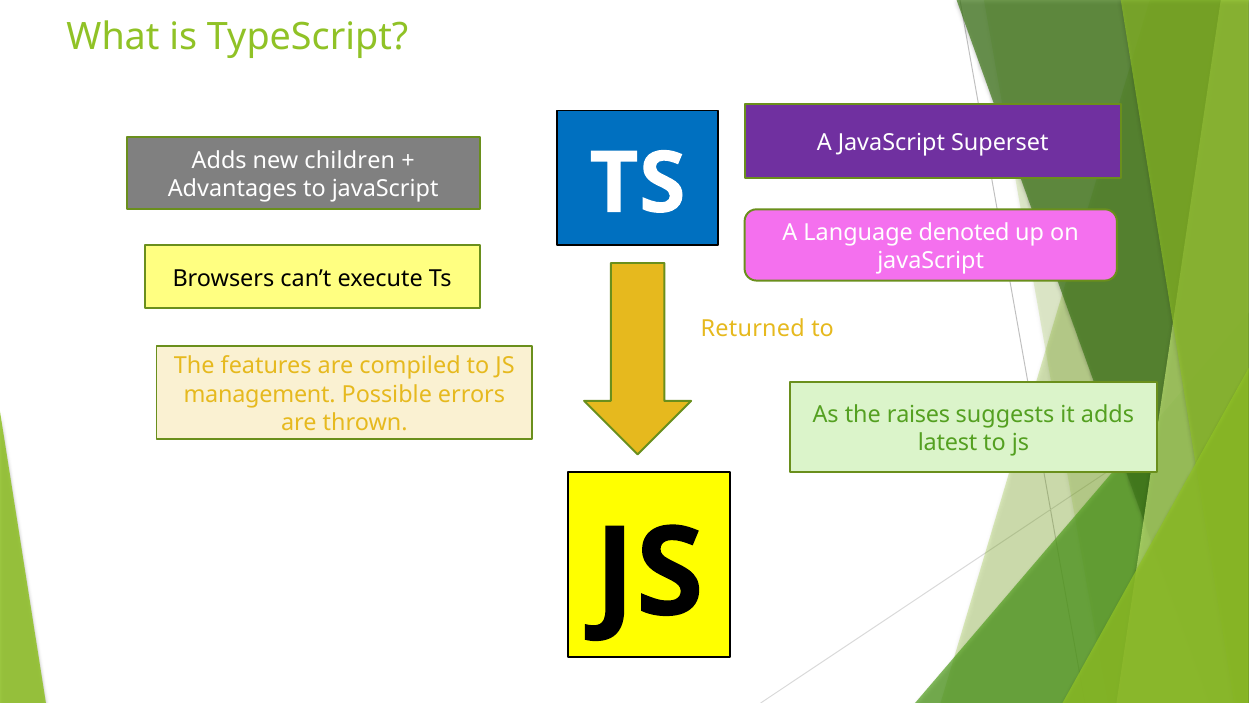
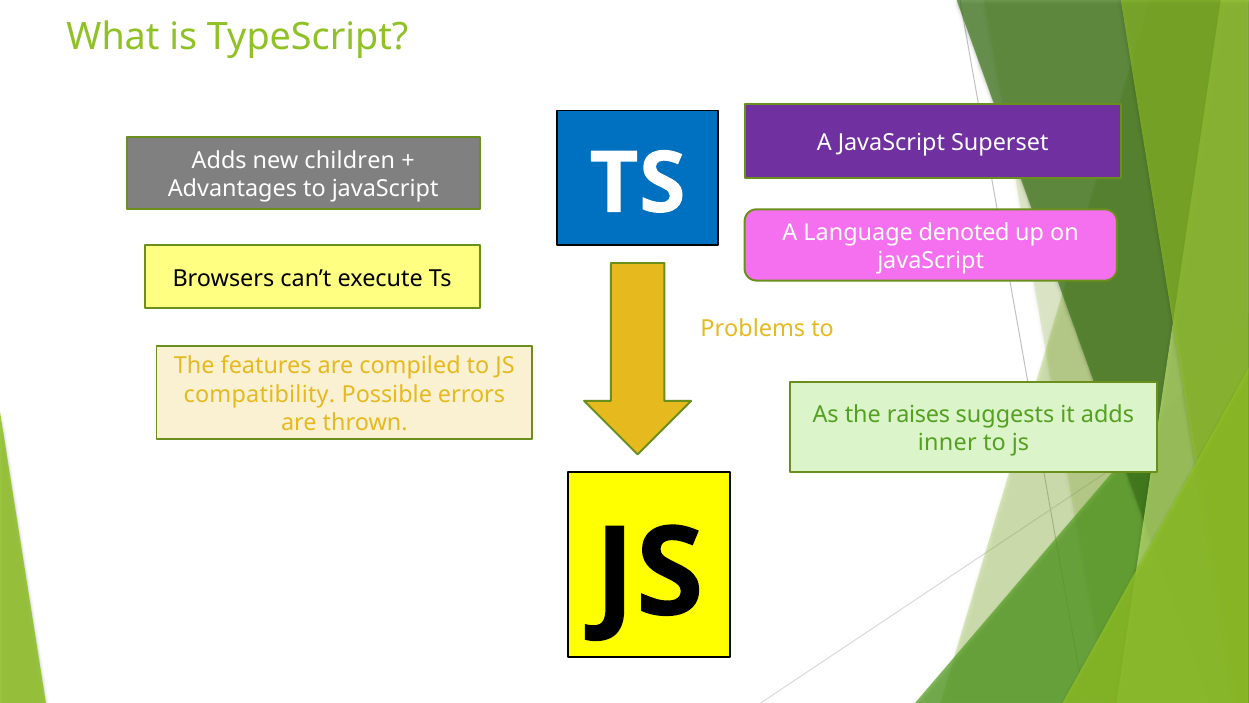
Returned: Returned -> Problems
management: management -> compatibility
latest: latest -> inner
